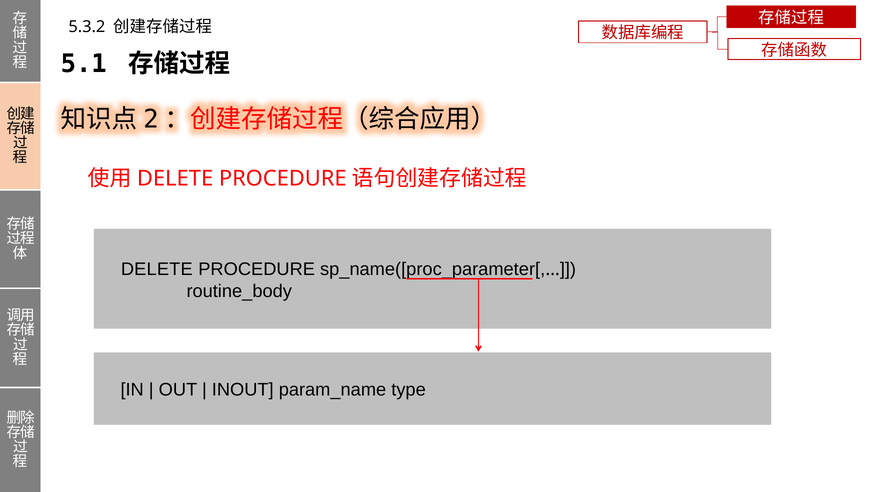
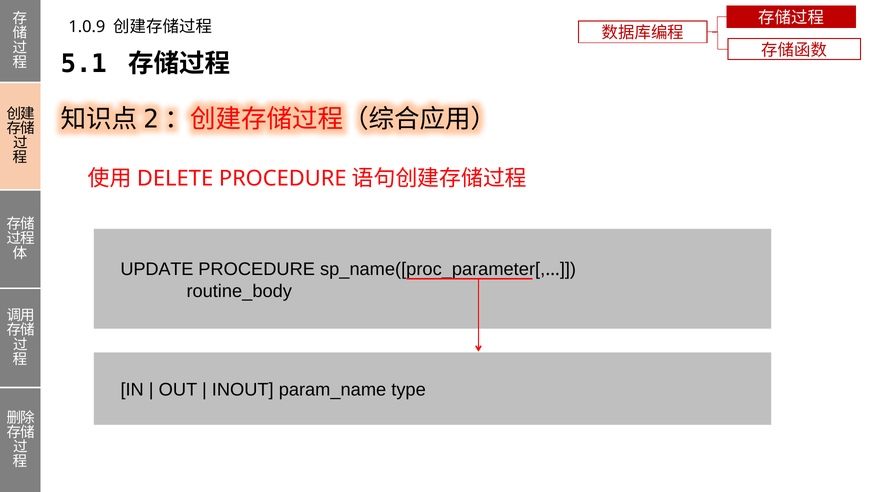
5.3.2: 5.3.2 -> 1.0.9
DELETE at (157, 269): DELETE -> UPDATE
